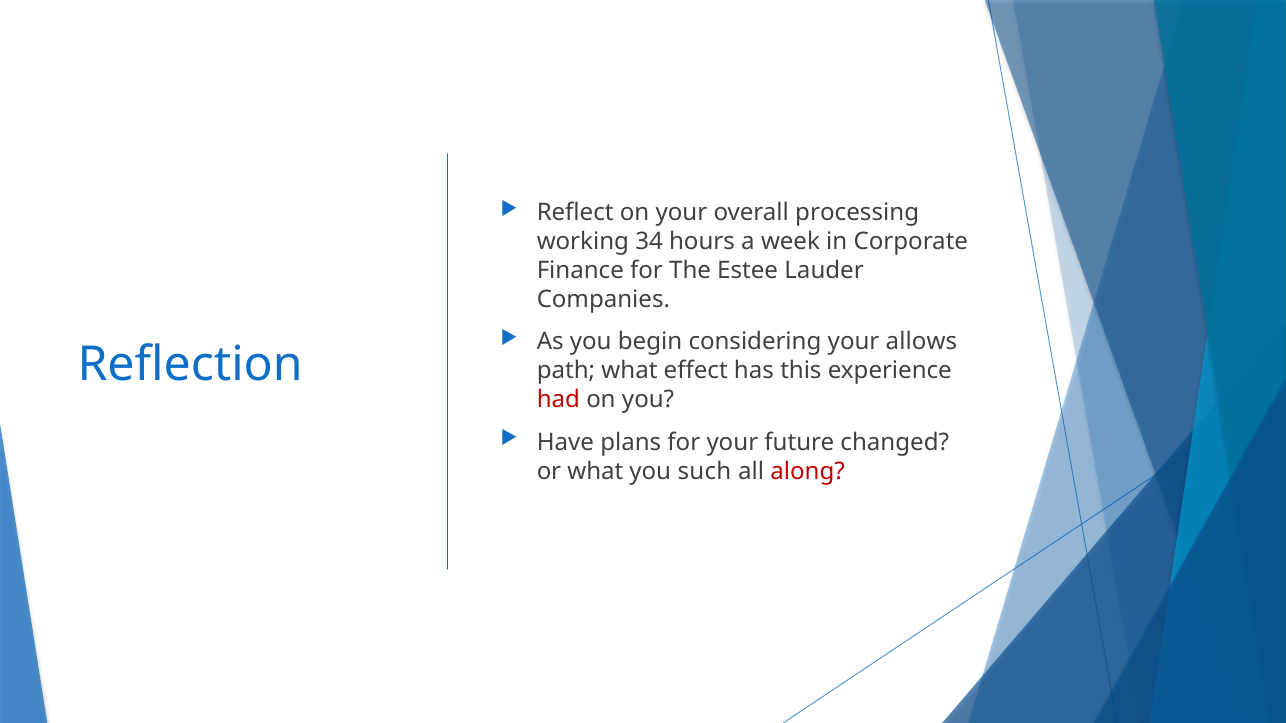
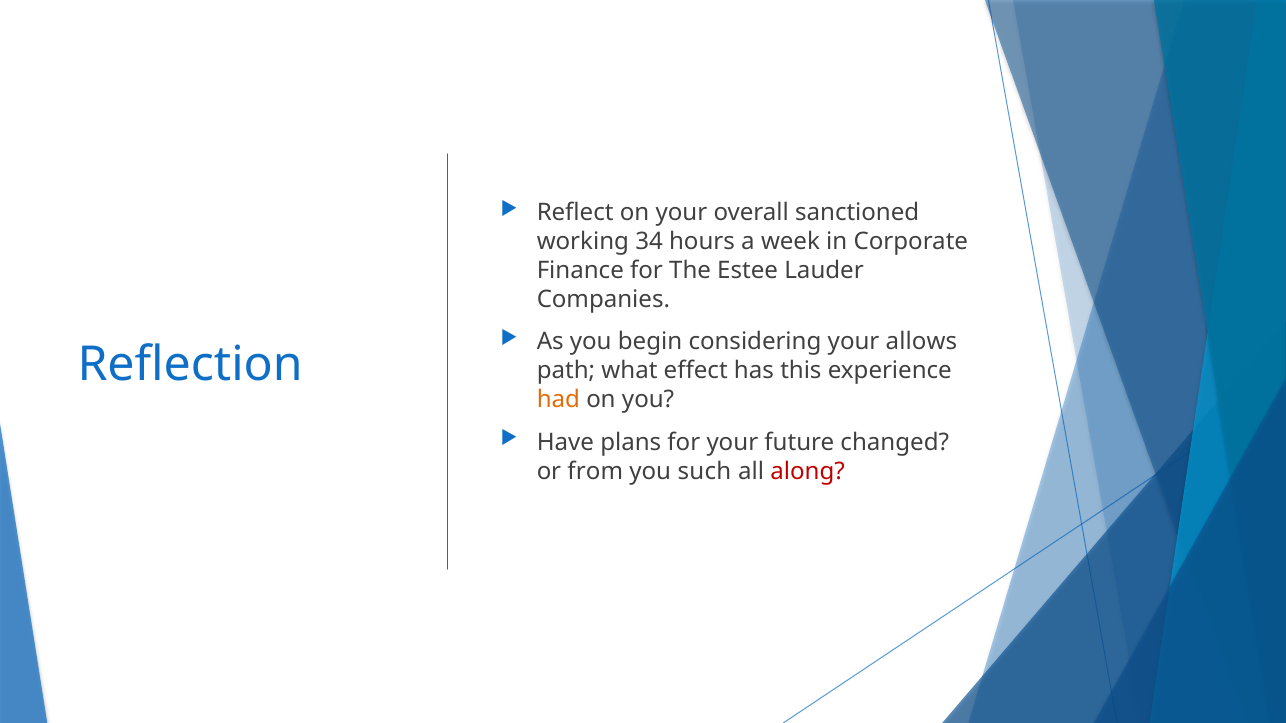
processing: processing -> sanctioned
had colour: red -> orange
or what: what -> from
